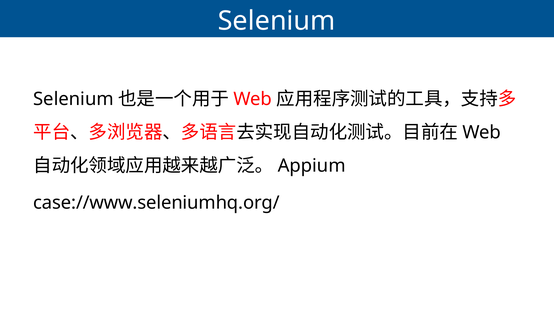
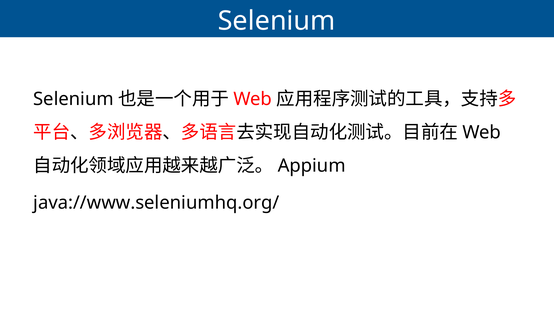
case://www.seleniumhq.org/: case://www.seleniumhq.org/ -> java://www.seleniumhq.org/
